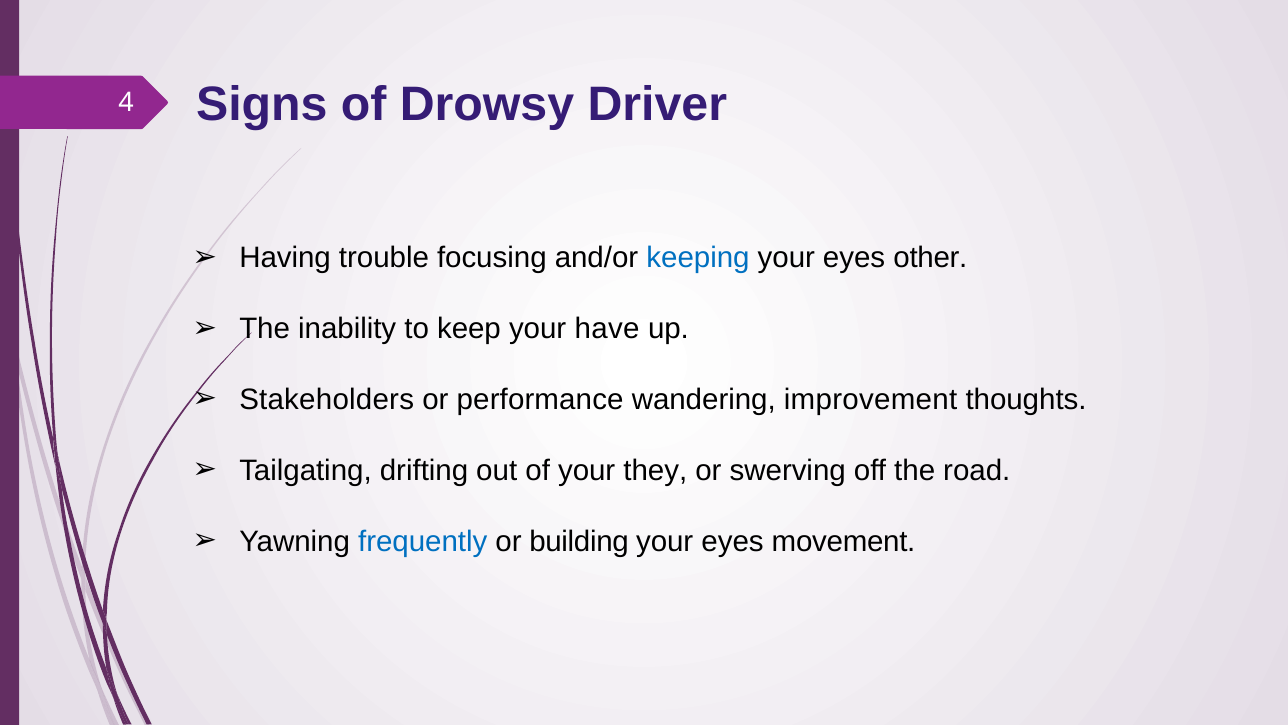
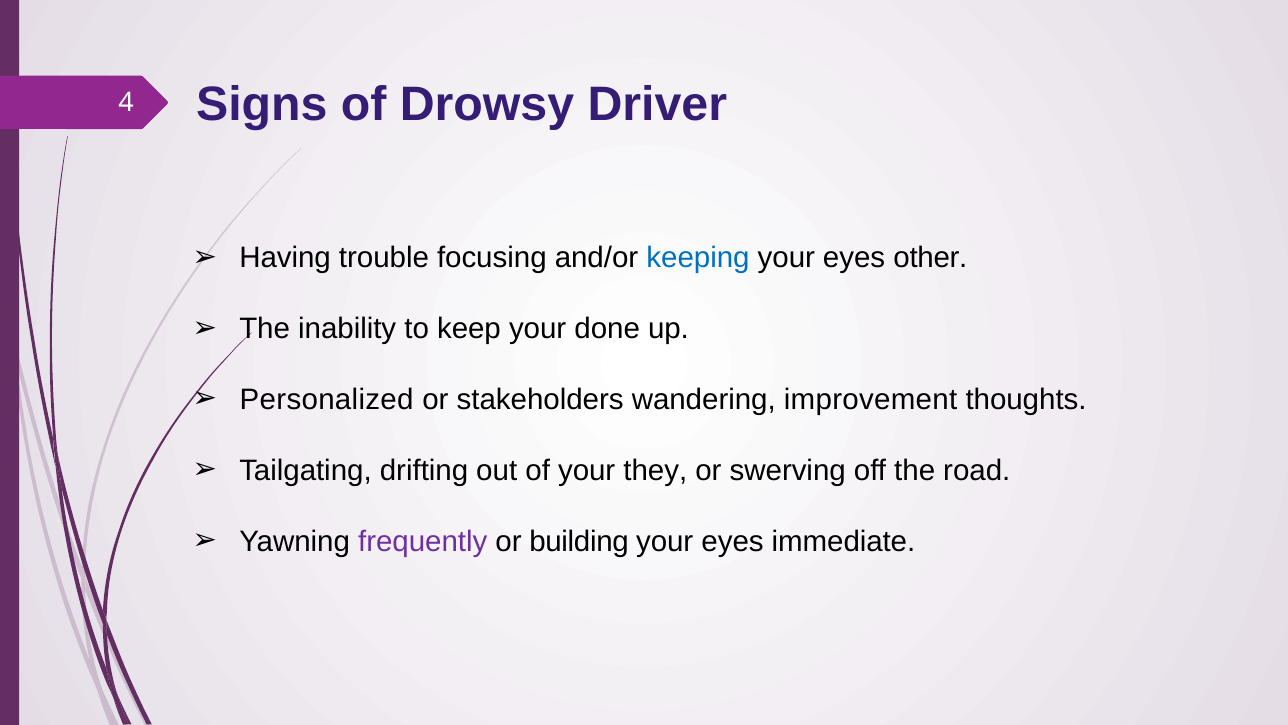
have: have -> done
Stakeholders: Stakeholders -> Personalized
performance: performance -> stakeholders
frequently colour: blue -> purple
movement: movement -> immediate
